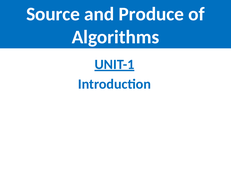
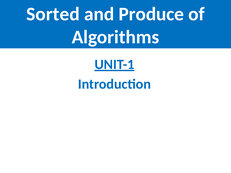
Source: Source -> Sorted
